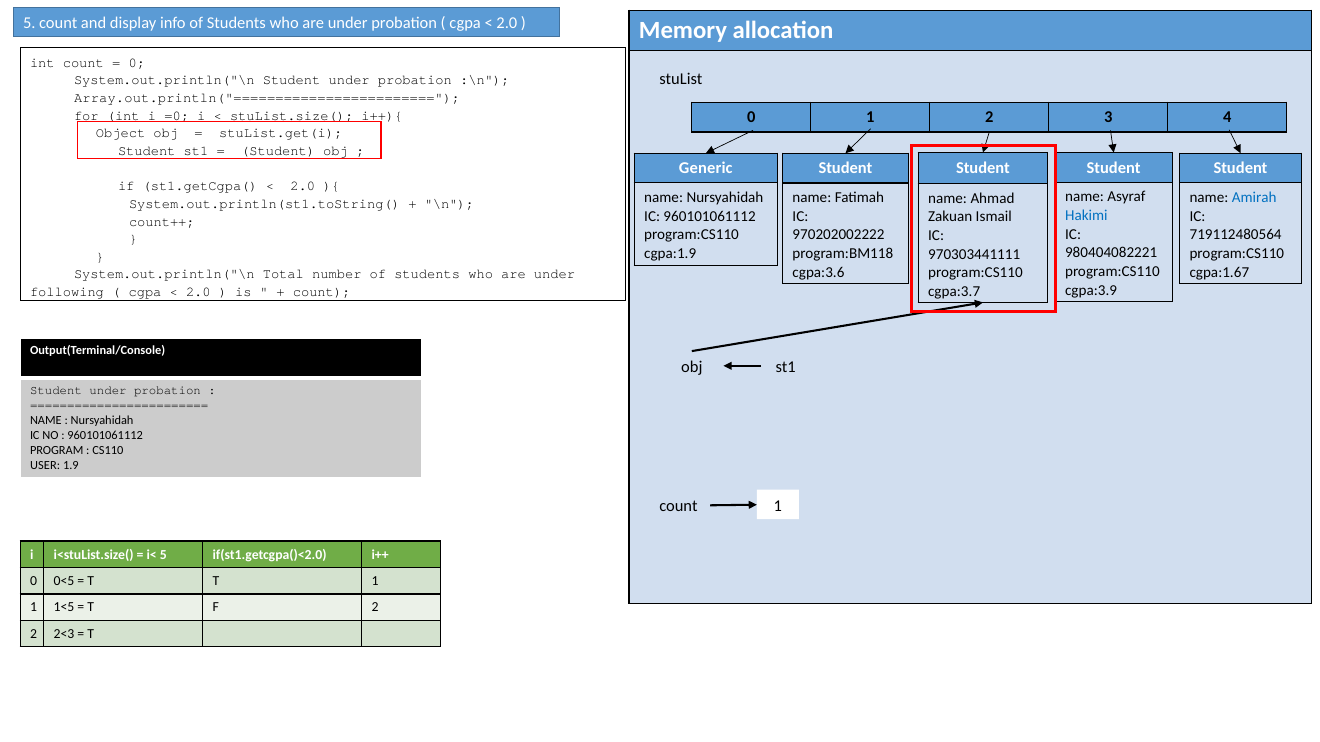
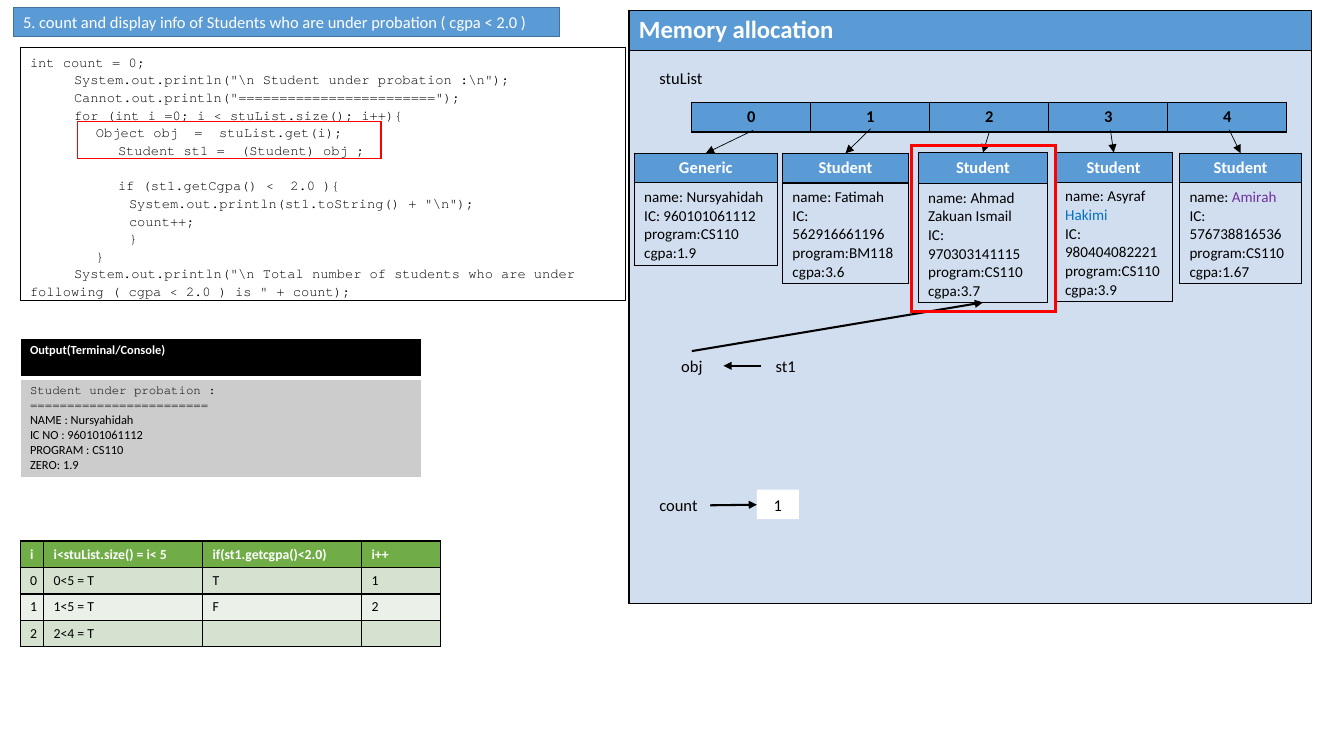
Array.out.println("========================: Array.out.println("======================== -> Cannot.out.println("========================
Amirah colour: blue -> purple
719112480564: 719112480564 -> 576738816536
970202002222: 970202002222 -> 562916661196
970303441111: 970303441111 -> 970303141115
USER: USER -> ZERO
2<3: 2<3 -> 2<4
